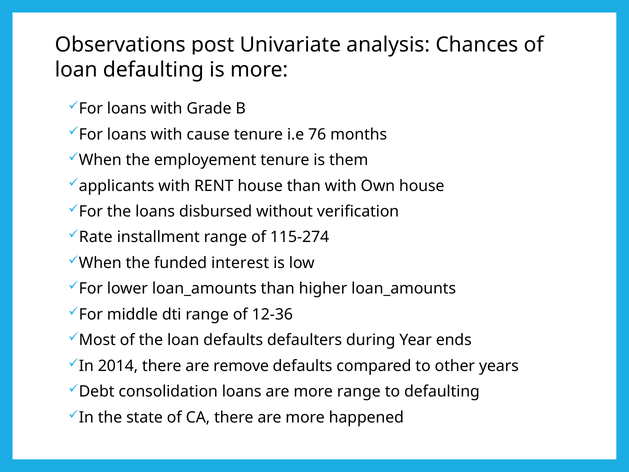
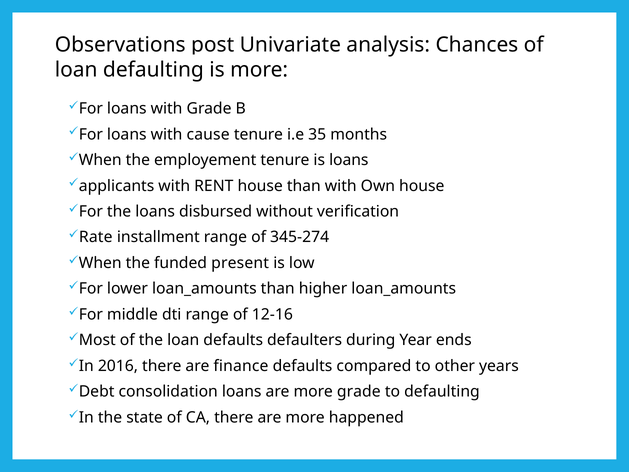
76: 76 -> 35
is them: them -> loans
115-274: 115-274 -> 345-274
interest: interest -> present
12-36: 12-36 -> 12-16
2014: 2014 -> 2016
remove: remove -> finance
more range: range -> grade
